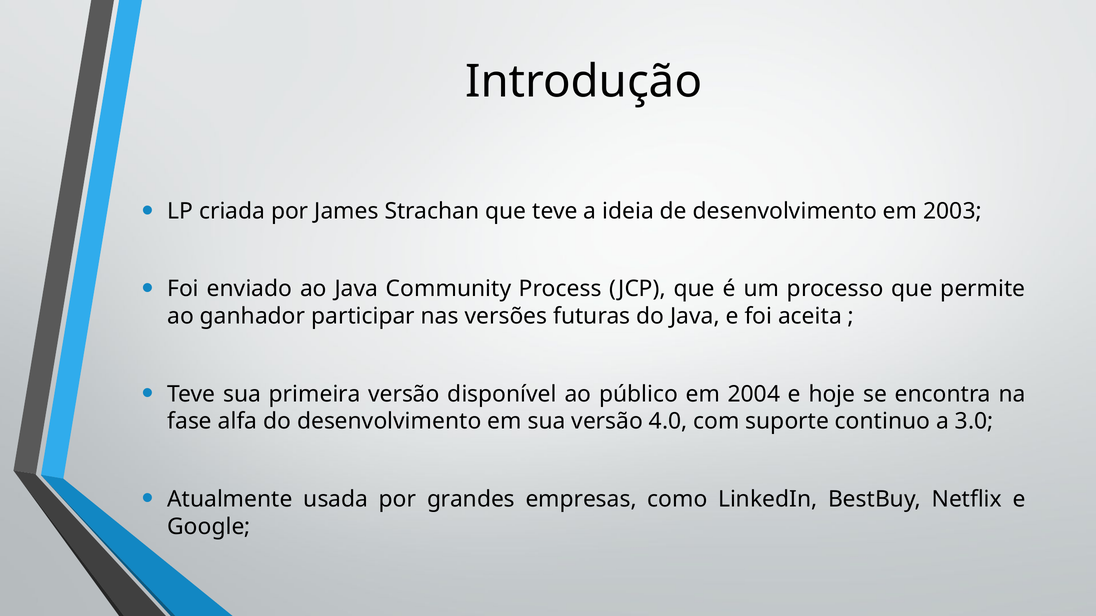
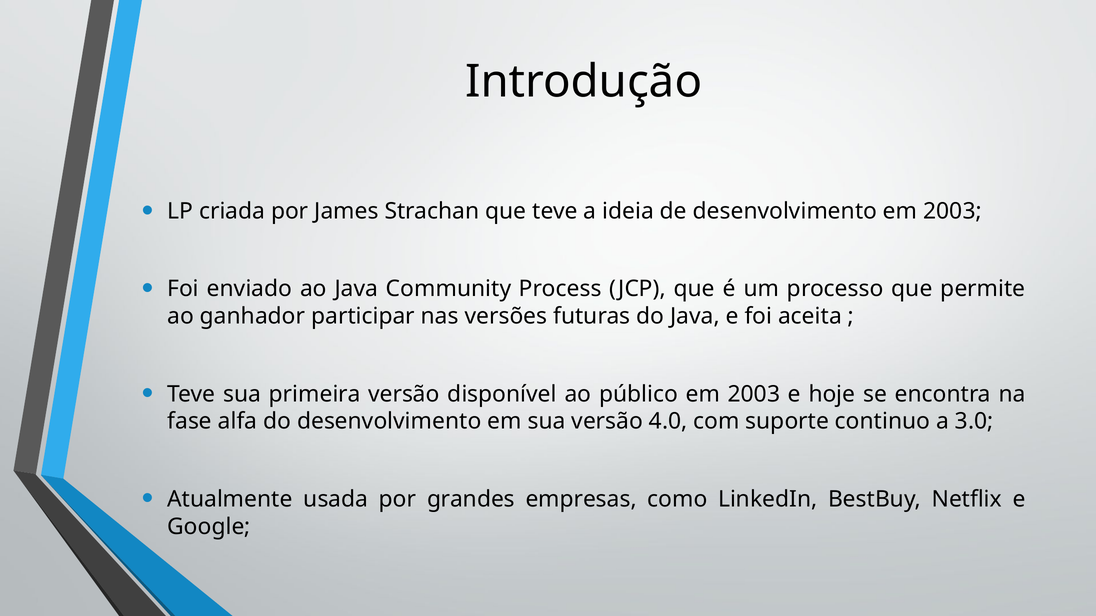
público em 2004: 2004 -> 2003
